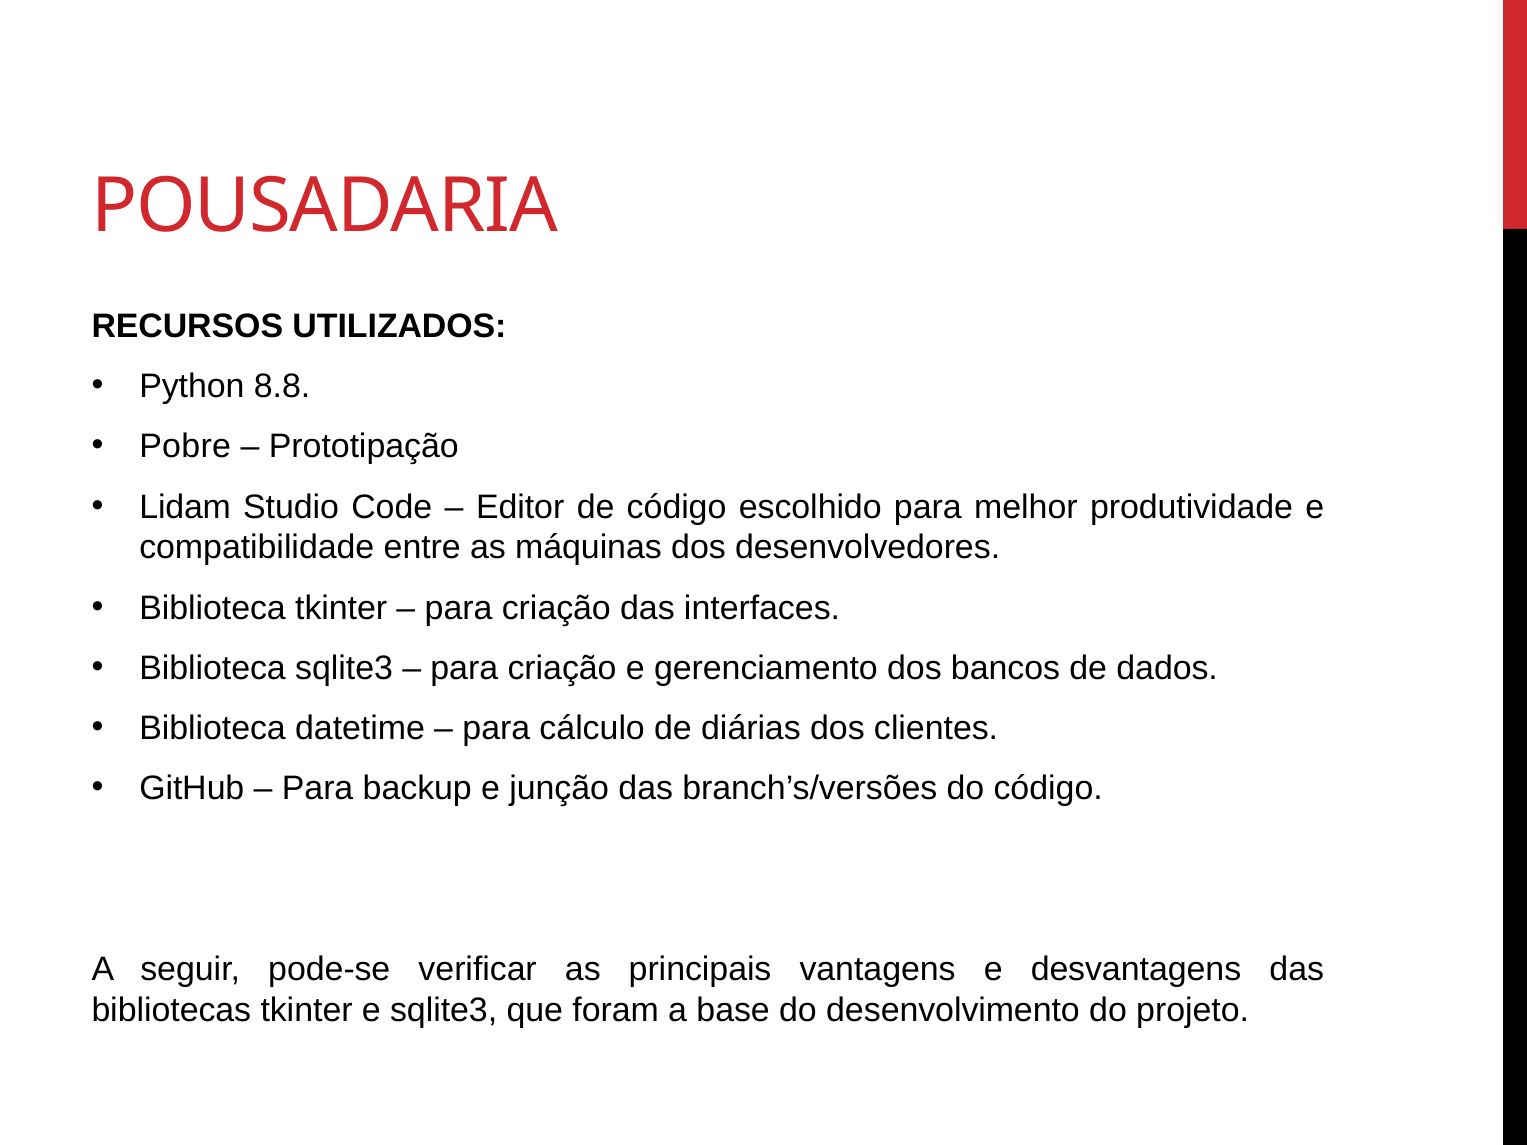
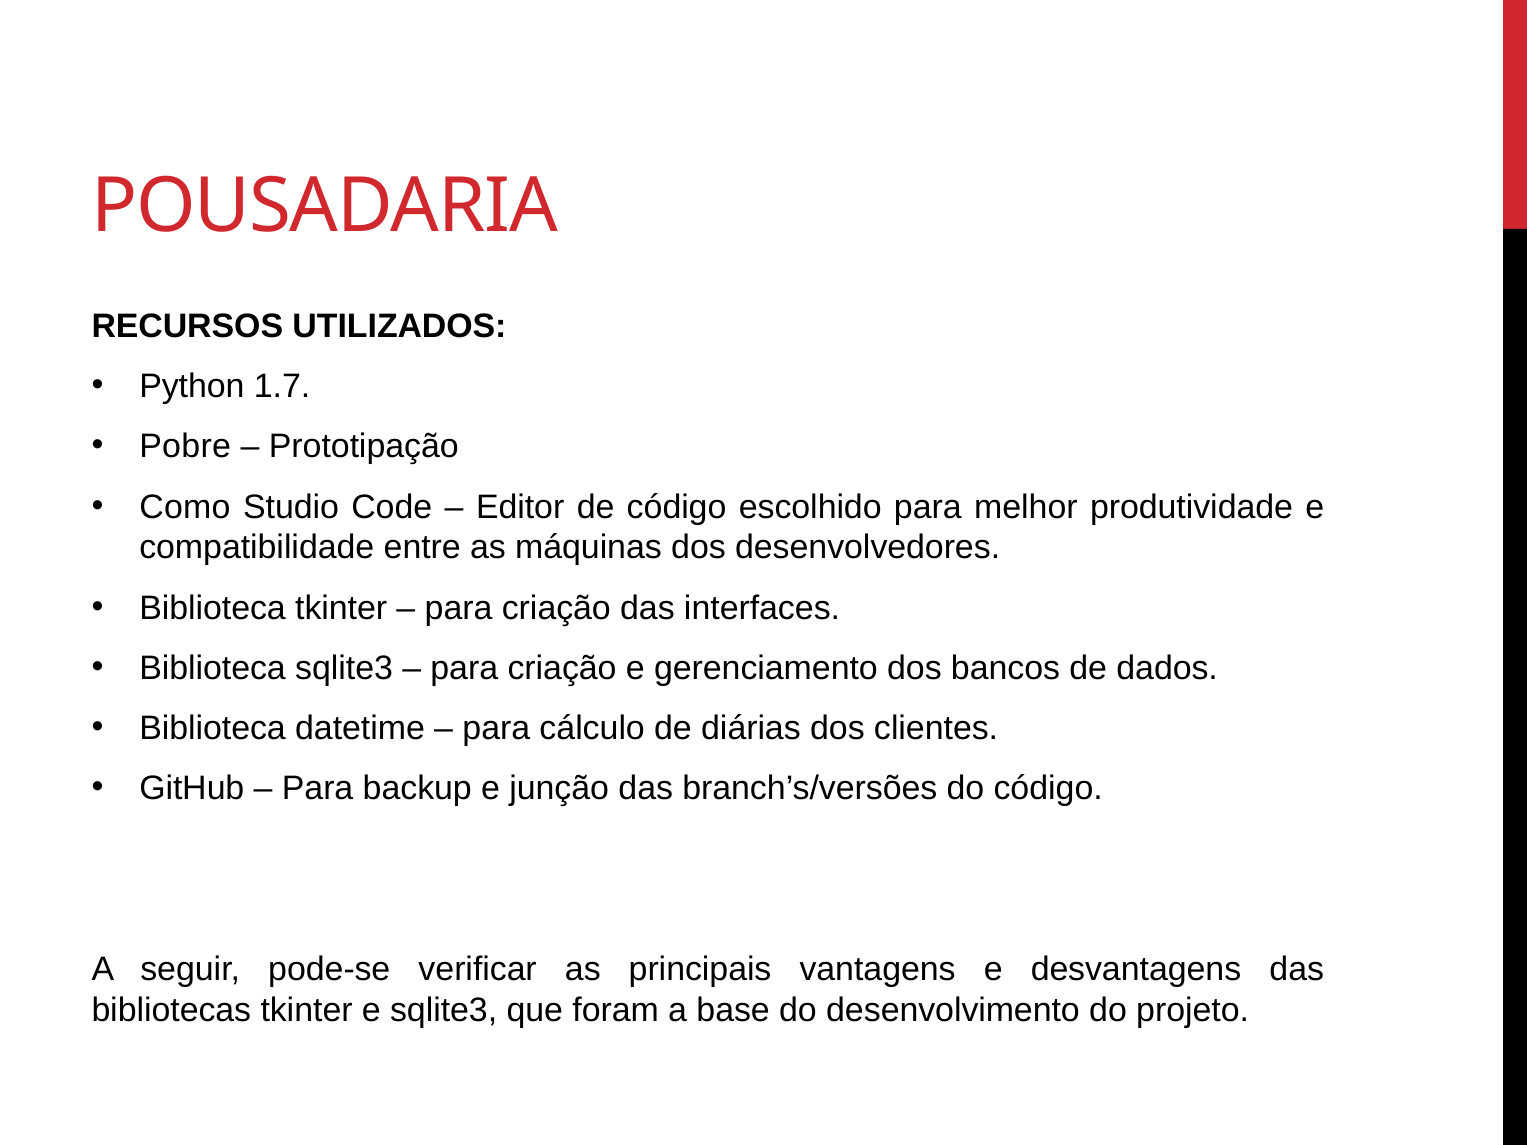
8.8: 8.8 -> 1.7
Lidam: Lidam -> Como
